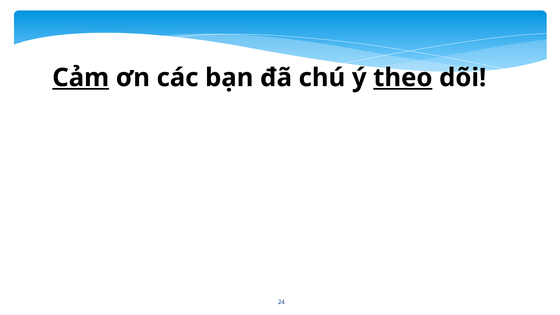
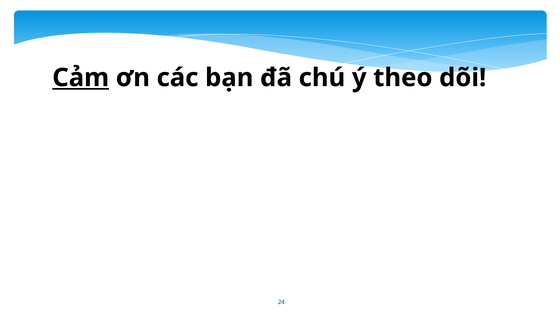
theo underline: present -> none
